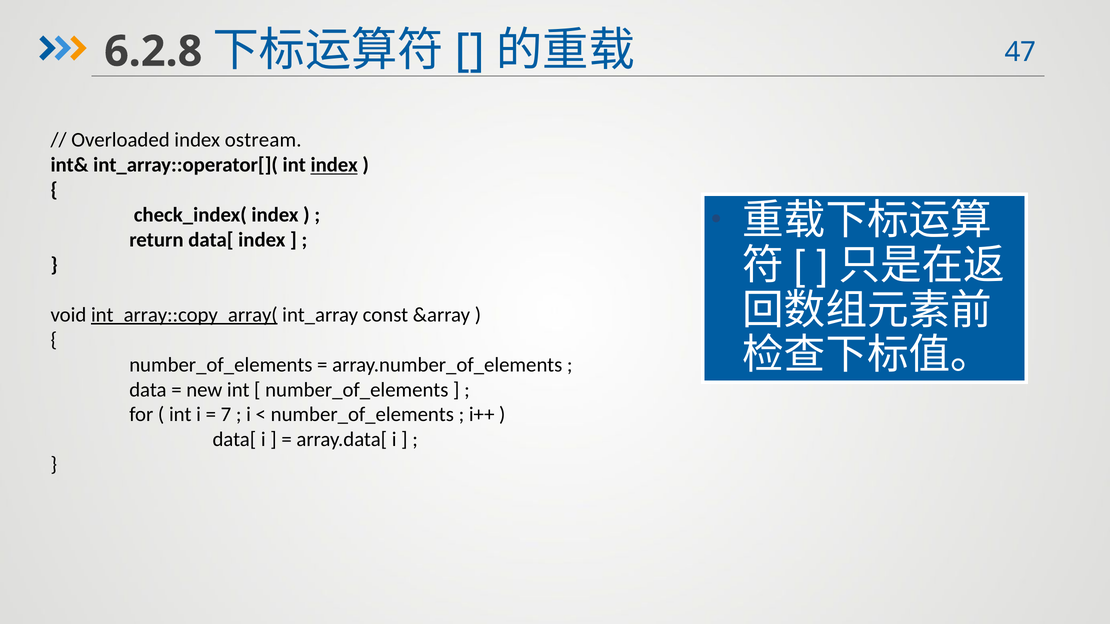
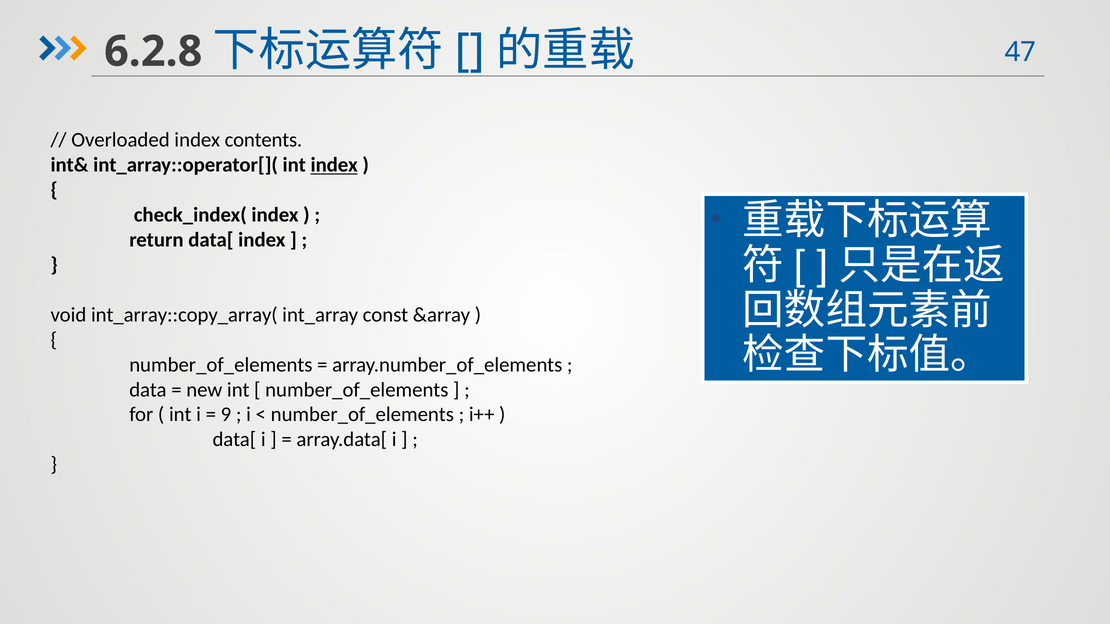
ostream: ostream -> contents
int_array::copy_array( underline: present -> none
7: 7 -> 9
